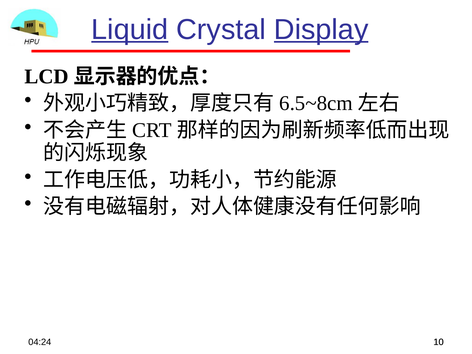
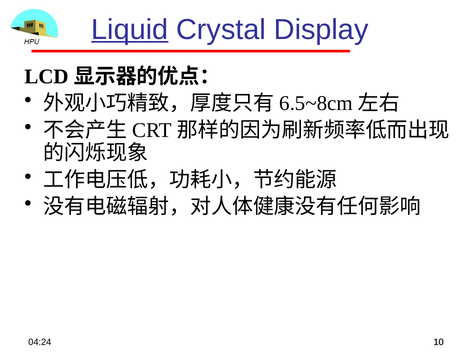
Display underline: present -> none
